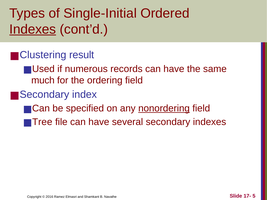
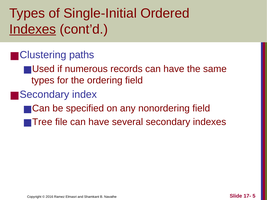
result: result -> paths
much at (43, 80): much -> types
nonordering underline: present -> none
